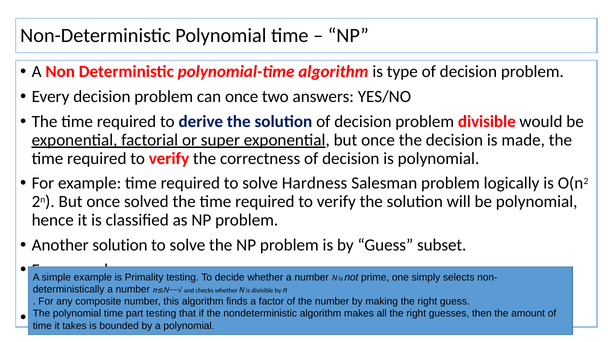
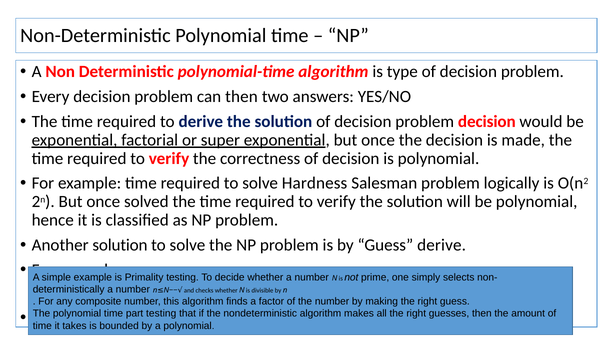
can once: once -> then
problem divisible: divisible -> decision
Guess subset: subset -> derive
